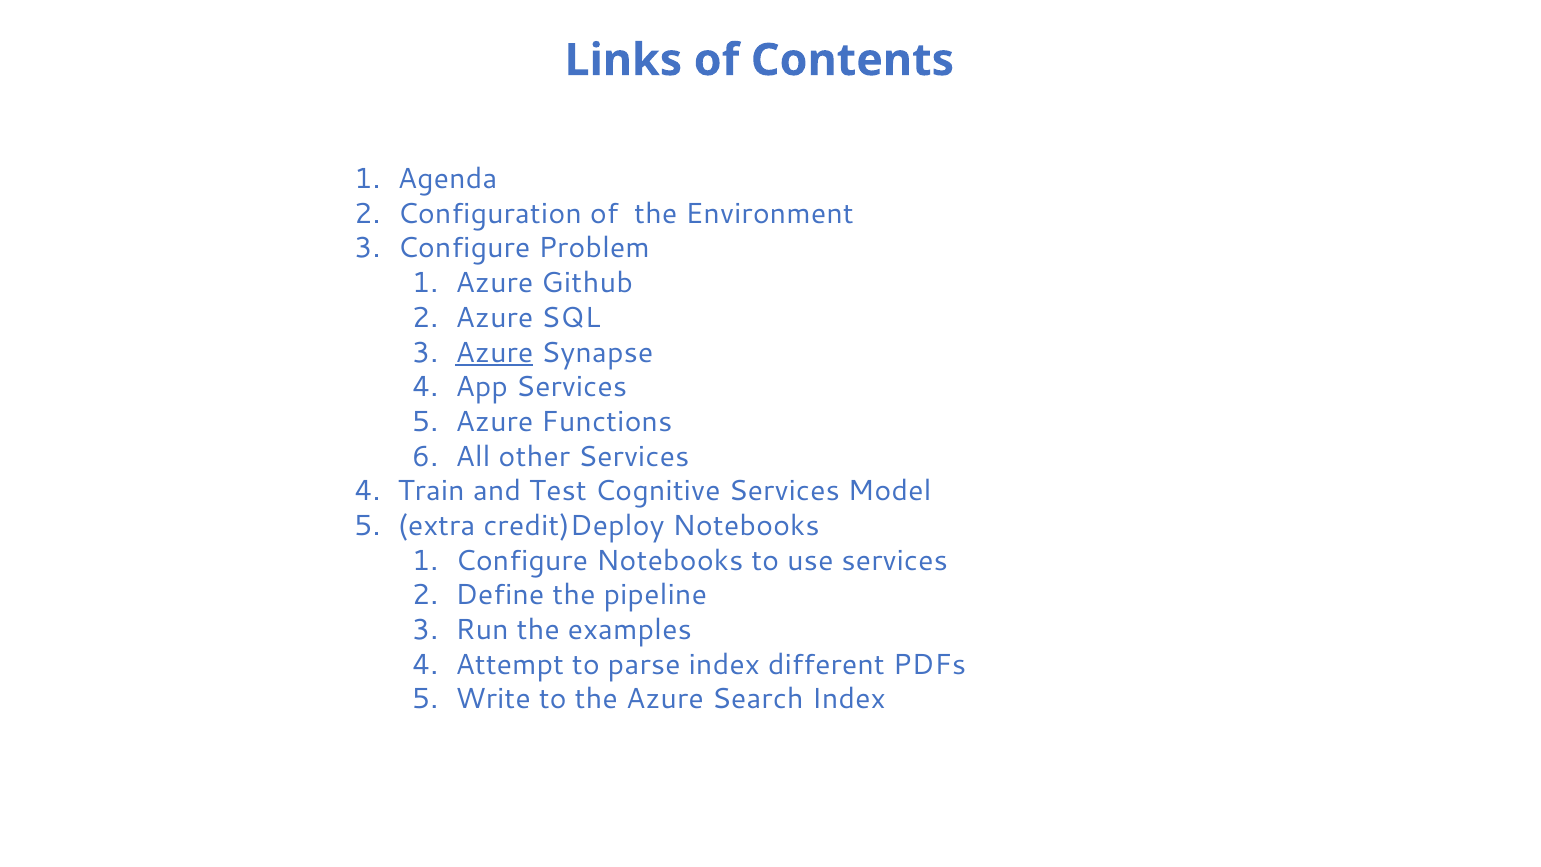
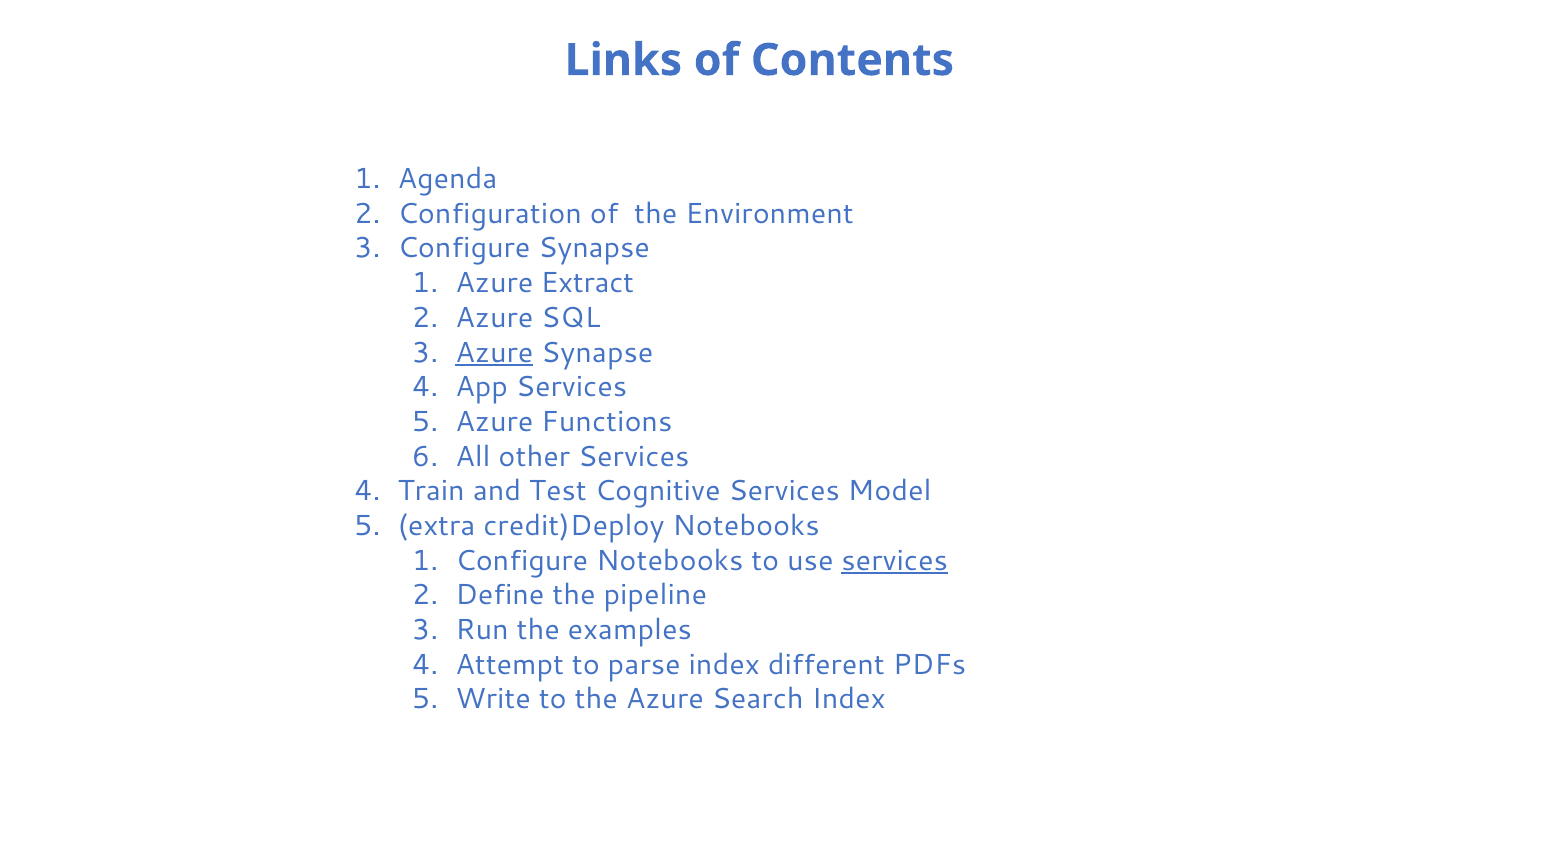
Configure Problem: Problem -> Synapse
Github: Github -> Extract
services at (895, 560) underline: none -> present
